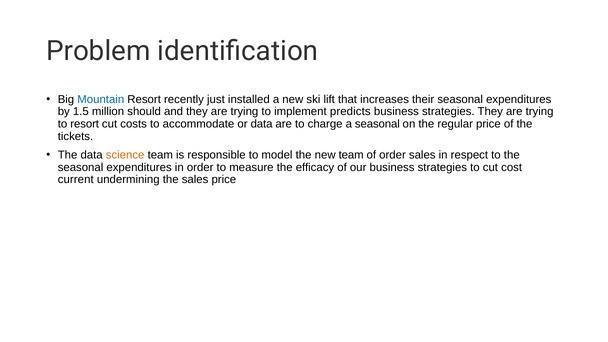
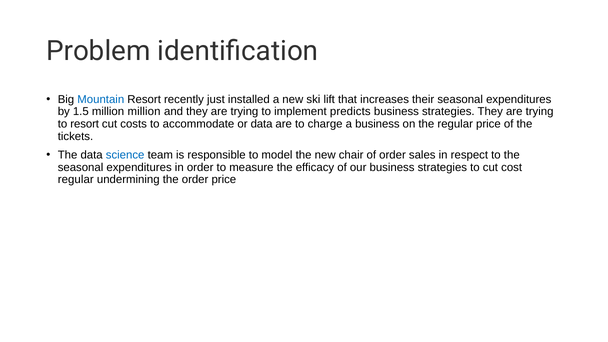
million should: should -> million
a seasonal: seasonal -> business
science colour: orange -> blue
new team: team -> chair
current at (76, 180): current -> regular
the sales: sales -> order
